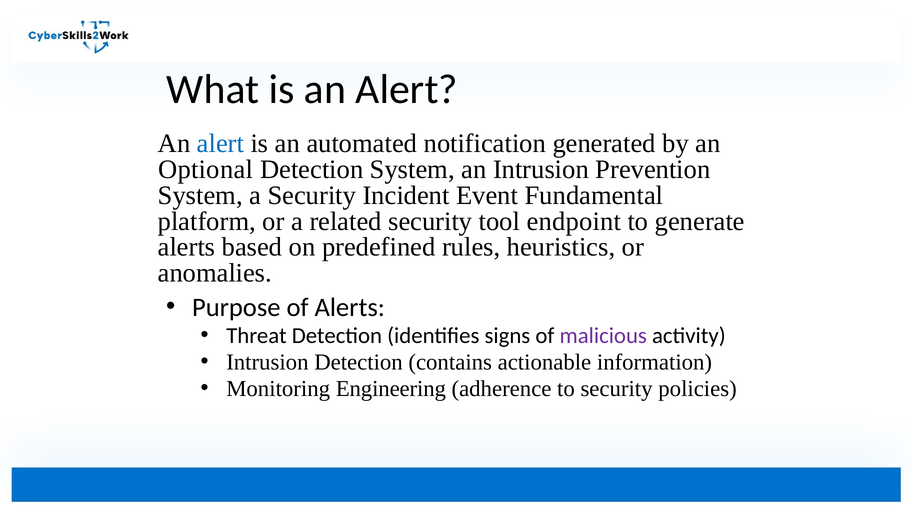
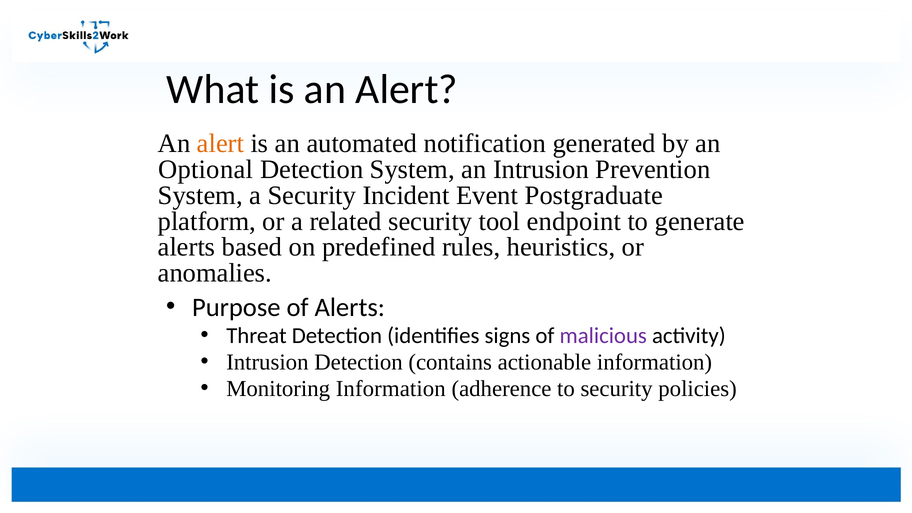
alert at (221, 144) colour: blue -> orange
Fundamental: Fundamental -> Postgraduate
Monitoring Engineering: Engineering -> Information
